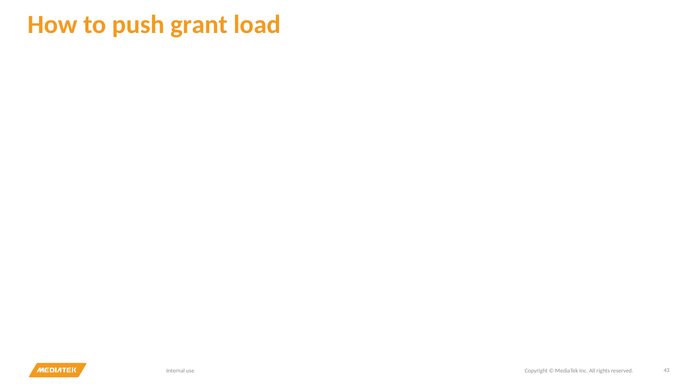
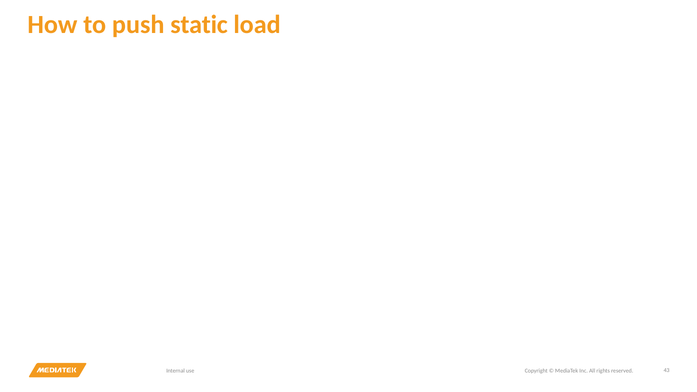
grant: grant -> static
